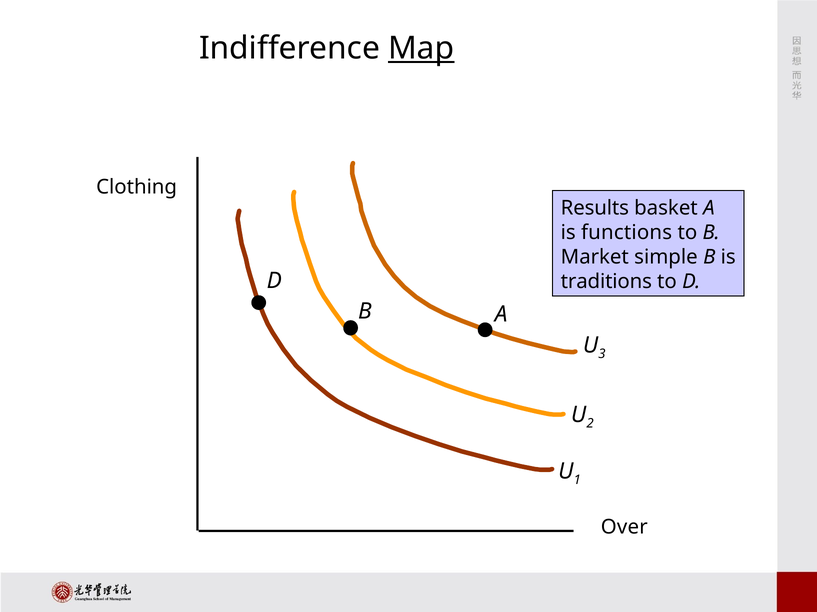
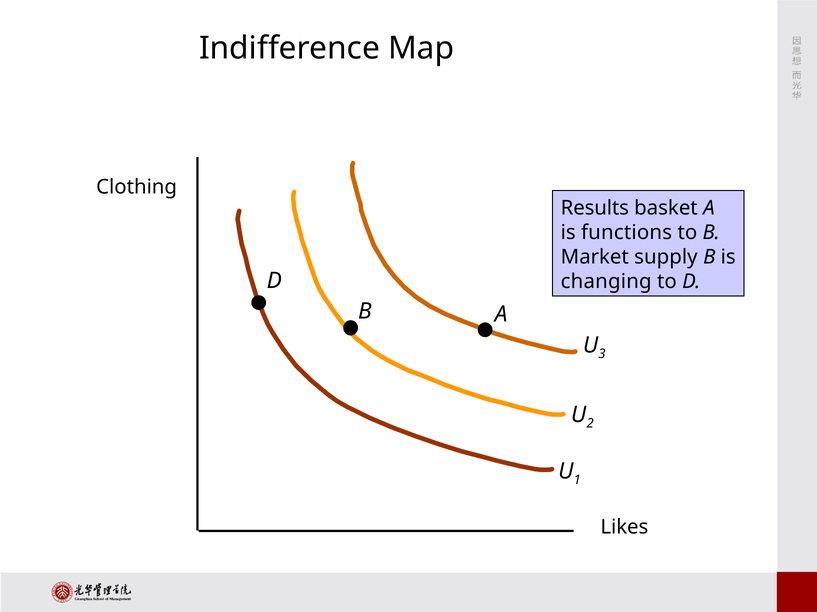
Map underline: present -> none
simple: simple -> supply
traditions: traditions -> changing
Over: Over -> Likes
